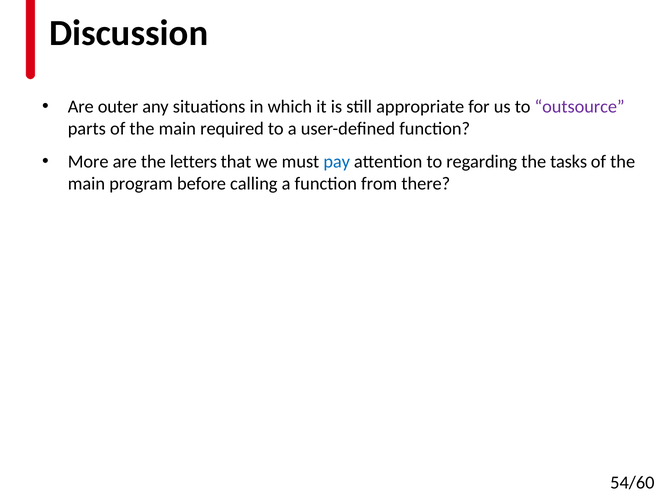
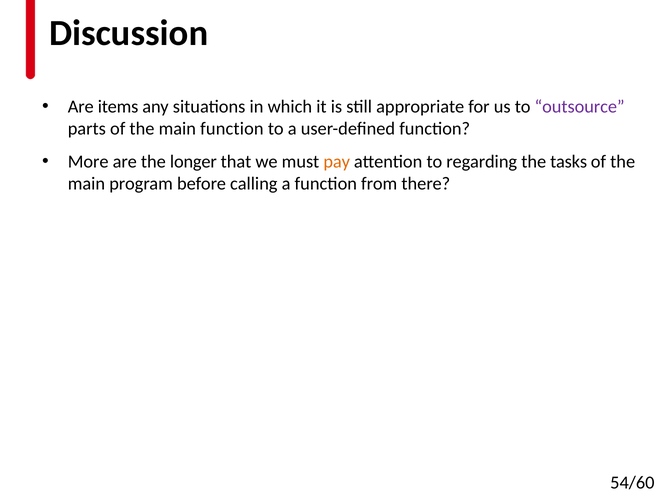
outer: outer -> items
main required: required -> function
letters: letters -> longer
pay colour: blue -> orange
